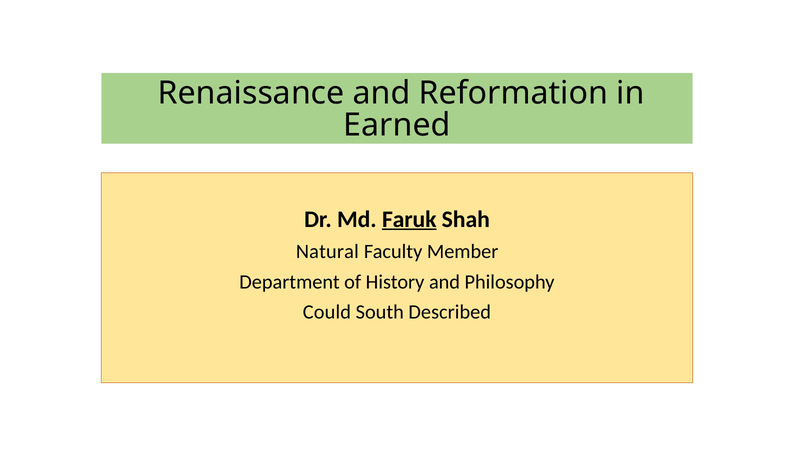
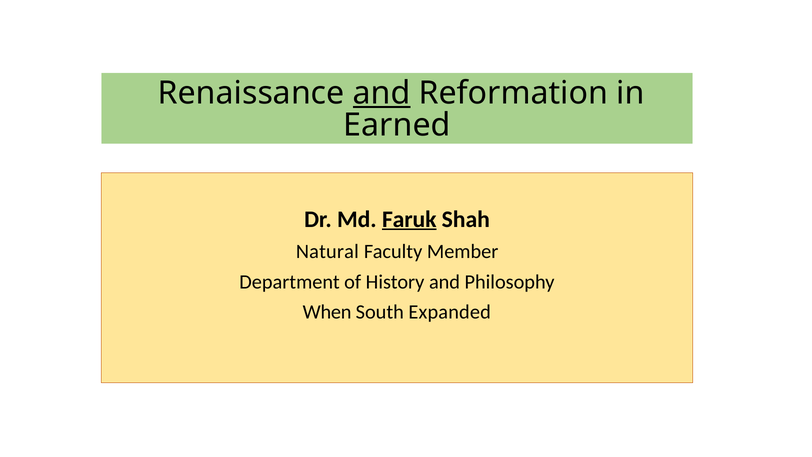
and at (382, 93) underline: none -> present
Could: Could -> When
Described: Described -> Expanded
